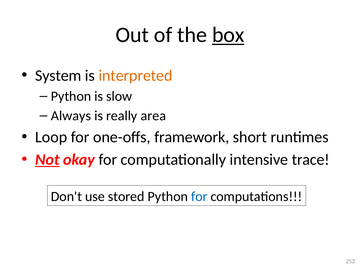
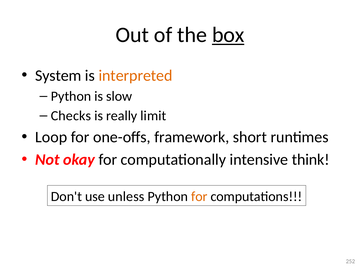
Always: Always -> Checks
area: area -> limit
Not underline: present -> none
trace: trace -> think
stored: stored -> unless
for at (199, 196) colour: blue -> orange
